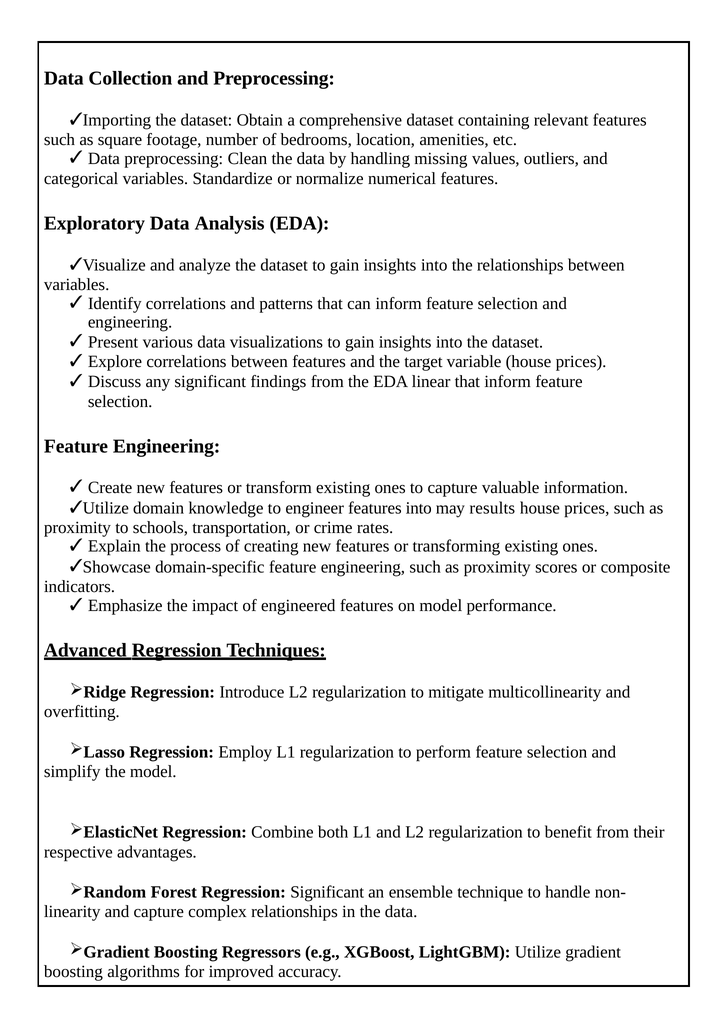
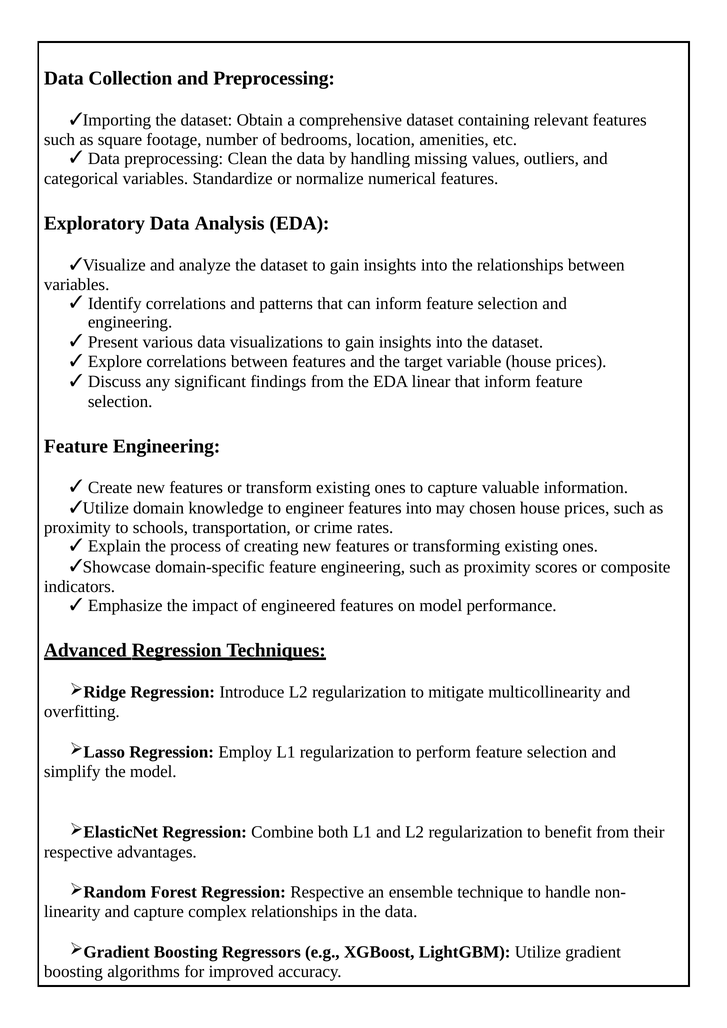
results: results -> chosen
Regression Significant: Significant -> Respective
